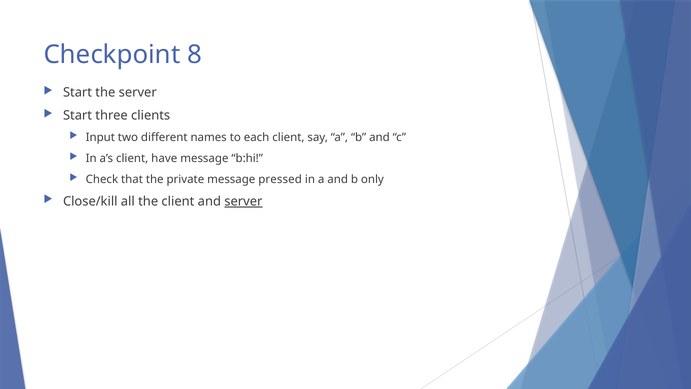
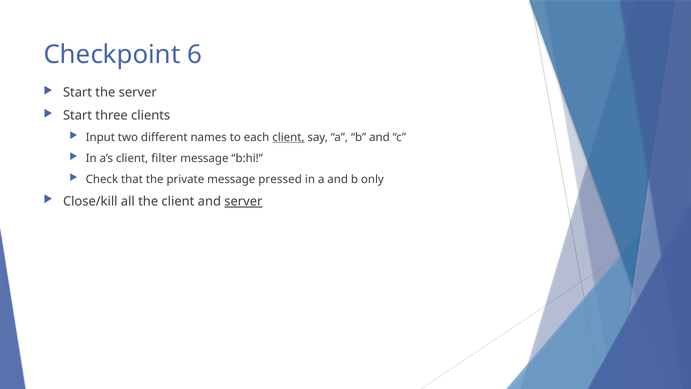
8: 8 -> 6
client at (288, 137) underline: none -> present
have: have -> filter
